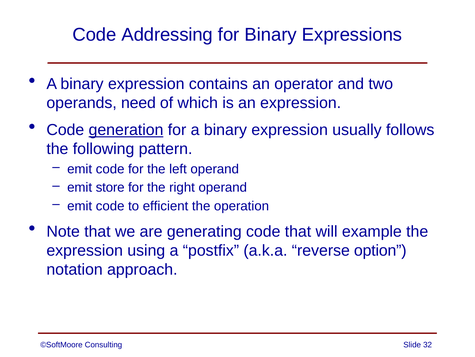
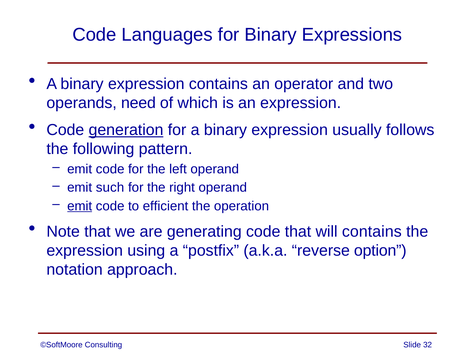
Addressing: Addressing -> Languages
store: store -> such
emit at (80, 206) underline: none -> present
will example: example -> contains
